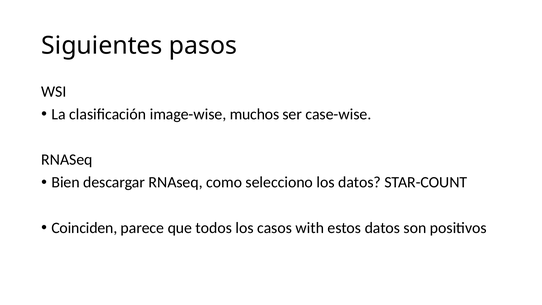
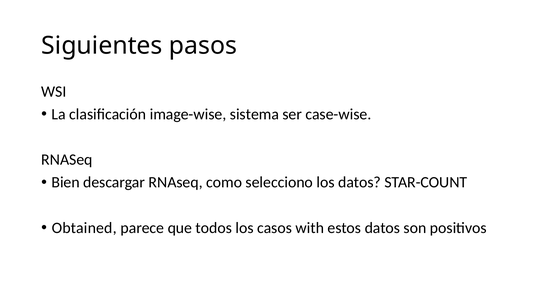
muchos: muchos -> sistema
Coinciden: Coinciden -> Obtained
